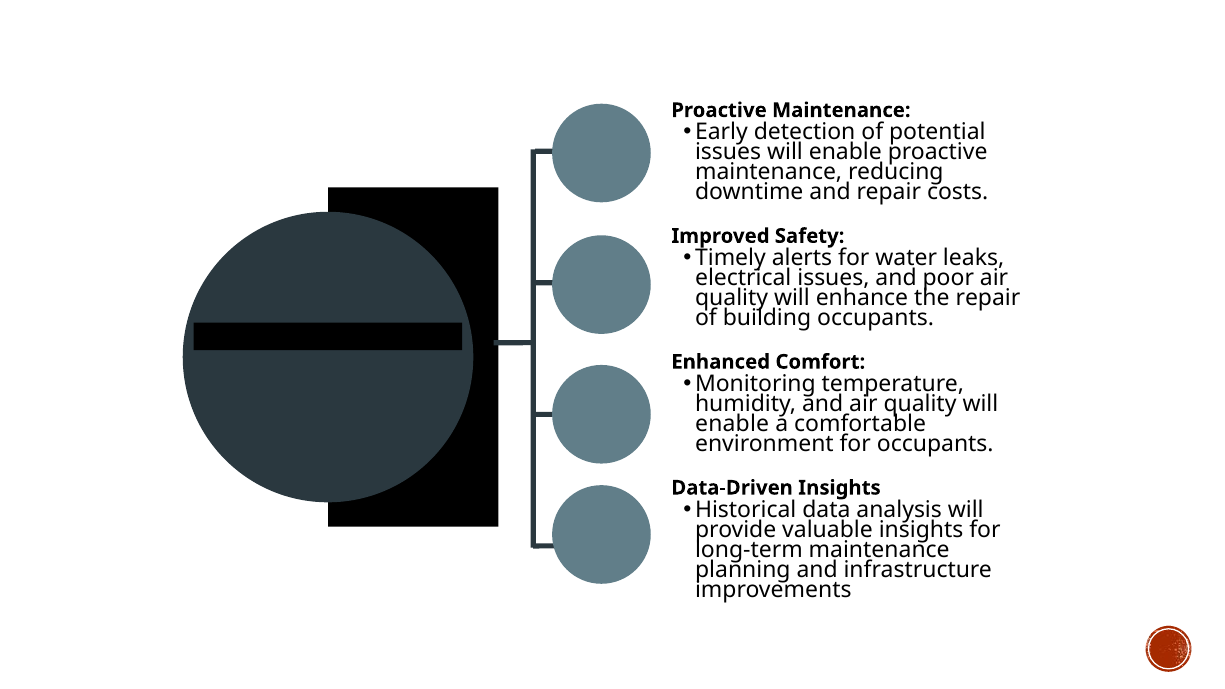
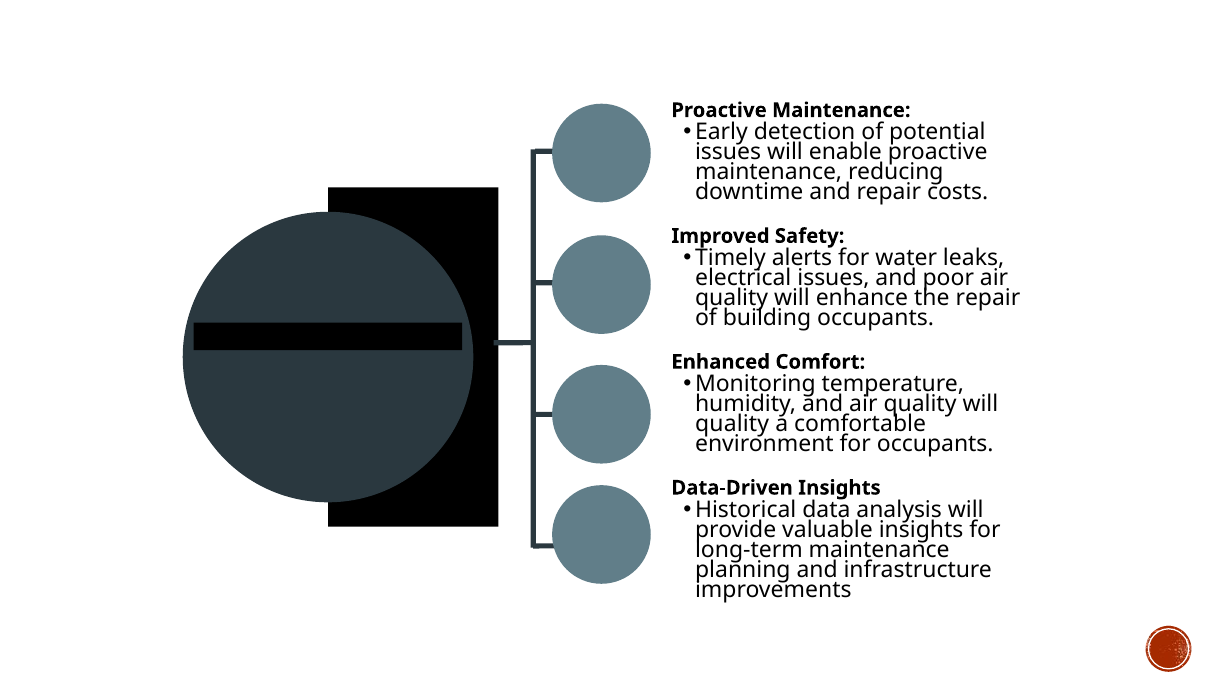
enable at (732, 424): enable -> quality
